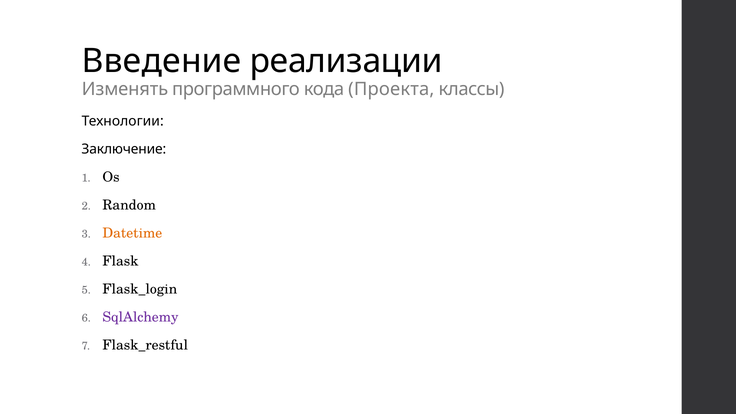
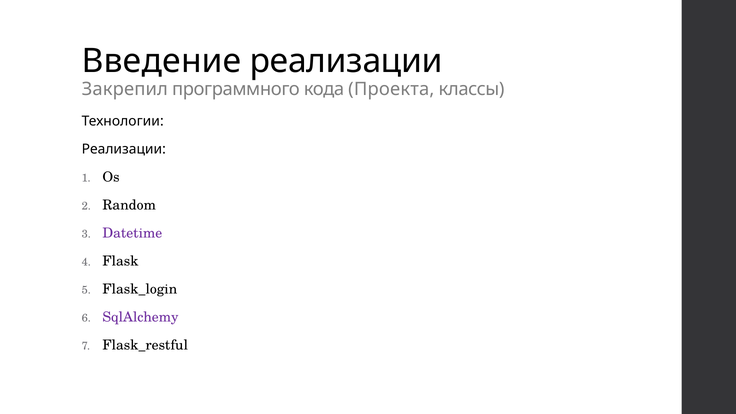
Изменять: Изменять -> Закрепил
Заключение at (124, 149): Заключение -> Реализации
Datetime colour: orange -> purple
